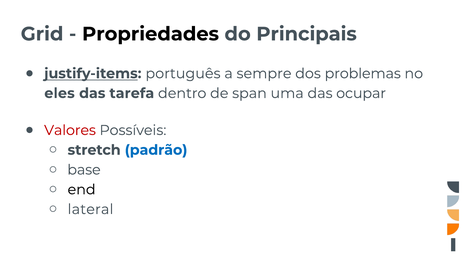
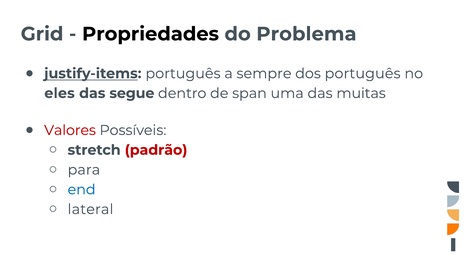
Principais: Principais -> Problema
dos problemas: problemas -> português
tarefa: tarefa -> segue
ocupar: ocupar -> muitas
padrão colour: blue -> red
base: base -> para
end colour: black -> blue
